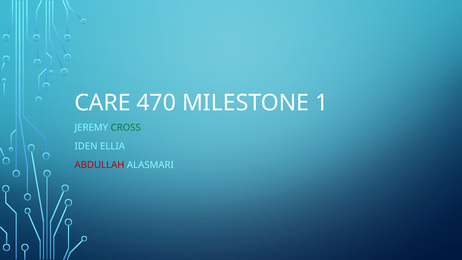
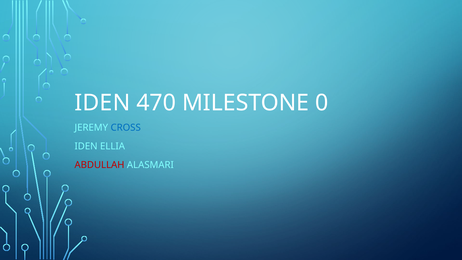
CARE at (103, 103): CARE -> IDEN
1: 1 -> 0
CROSS colour: green -> blue
